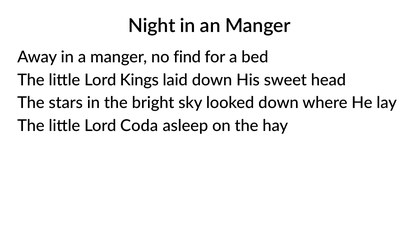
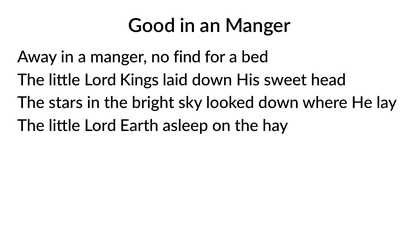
Night: Night -> Good
Coda: Coda -> Earth
